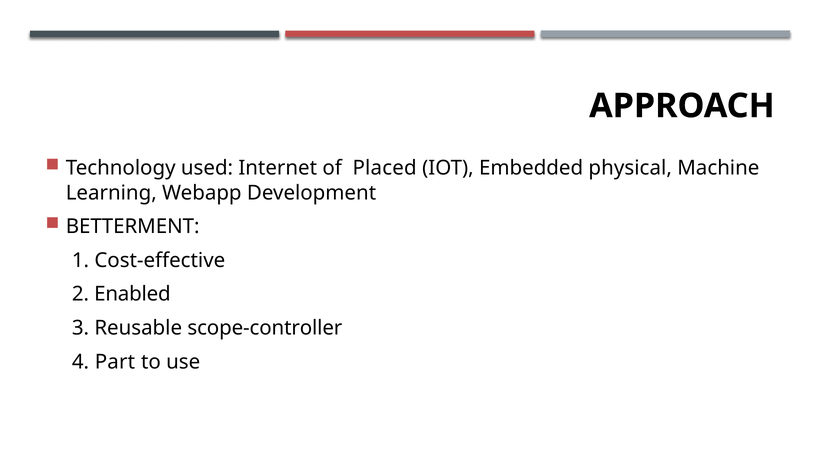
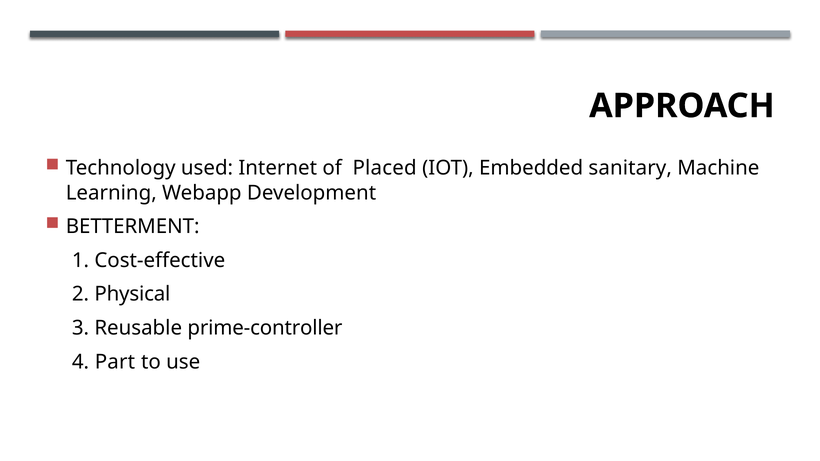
physical: physical -> sanitary
Enabled: Enabled -> Physical
scope-controller: scope-controller -> prime-controller
